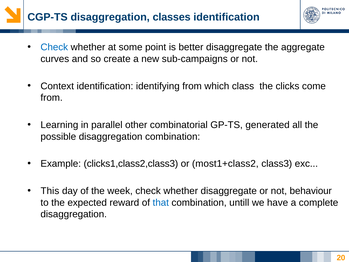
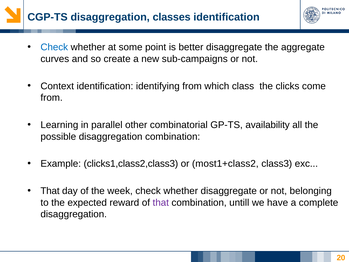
generated: generated -> availability
This at (50, 191): This -> That
behaviour: behaviour -> belonging
that at (161, 202) colour: blue -> purple
